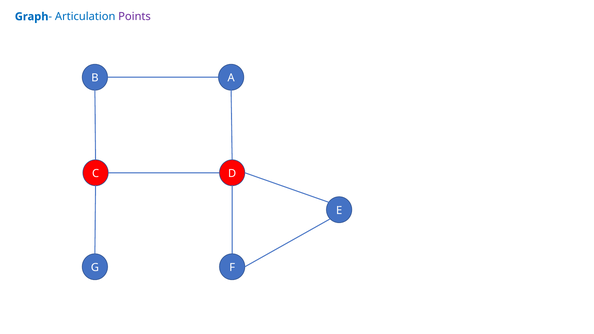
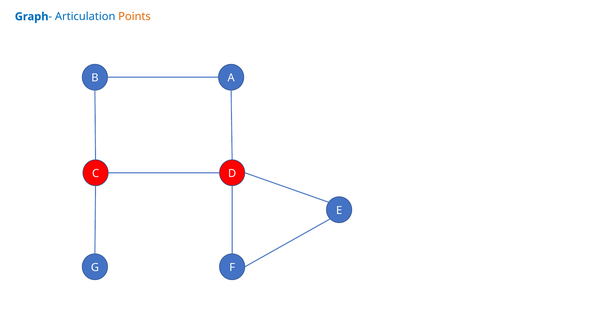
Points colour: purple -> orange
